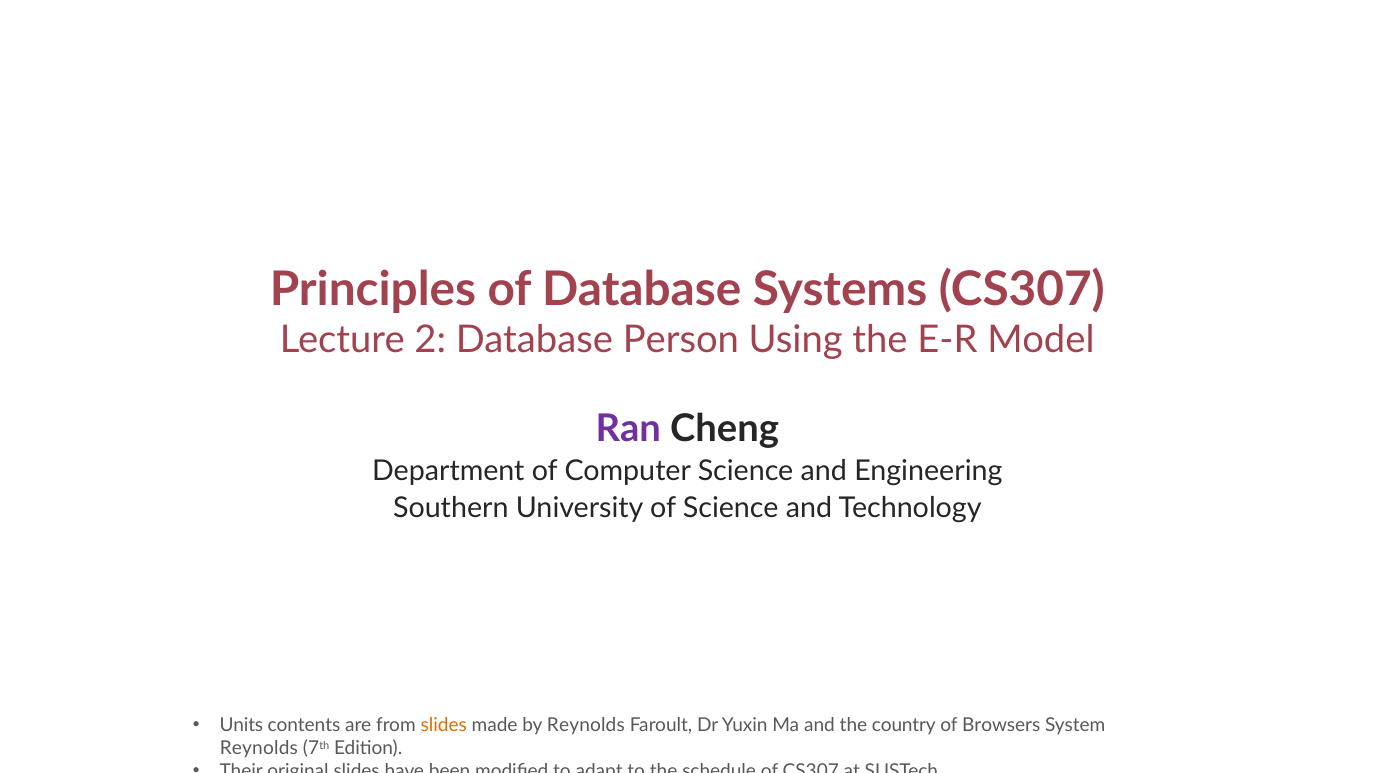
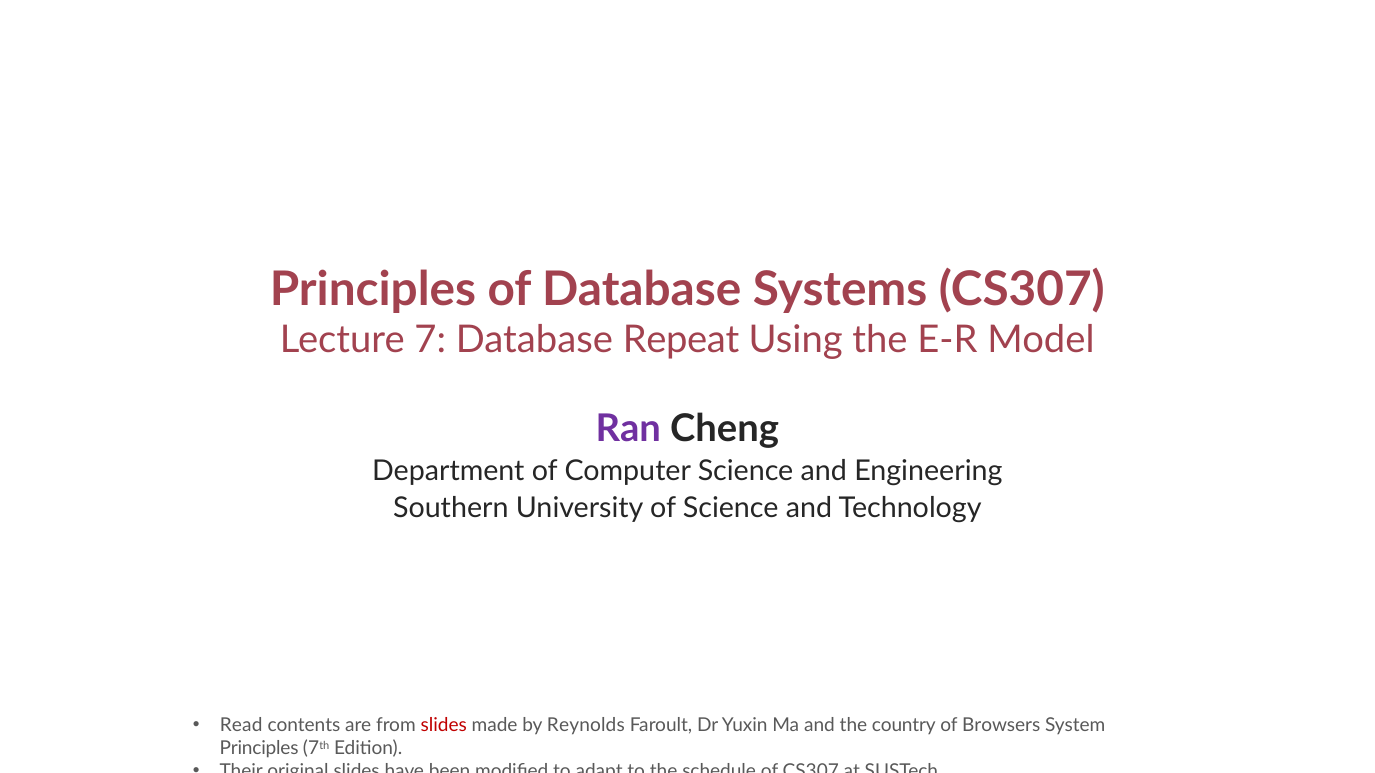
2: 2 -> 7
Person: Person -> Repeat
Units: Units -> Read
slides at (444, 726) colour: orange -> red
Reynolds at (259, 749): Reynolds -> Principles
